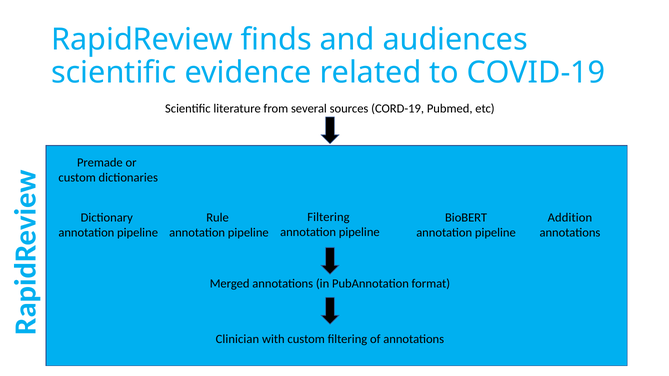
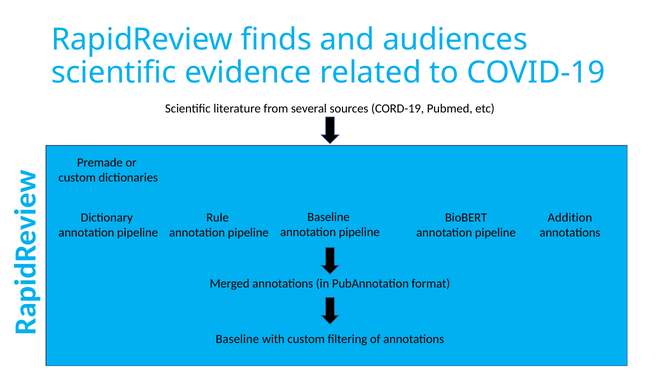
Filtering at (328, 217): Filtering -> Baseline
Clinician at (237, 339): Clinician -> Baseline
